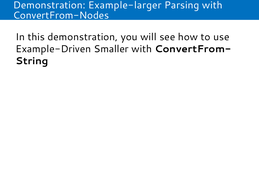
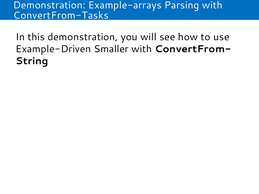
Example-larger: Example-larger -> Example-arrays
ConvertFrom-Nodes: ConvertFrom-Nodes -> ConvertFrom-Tasks
